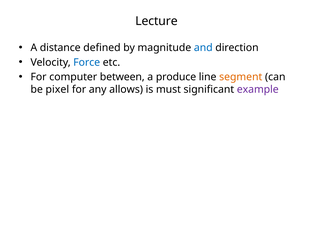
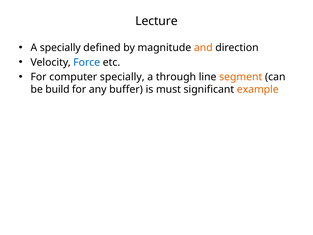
A distance: distance -> specially
and colour: blue -> orange
computer between: between -> specially
produce: produce -> through
pixel: pixel -> build
allows: allows -> buffer
example colour: purple -> orange
